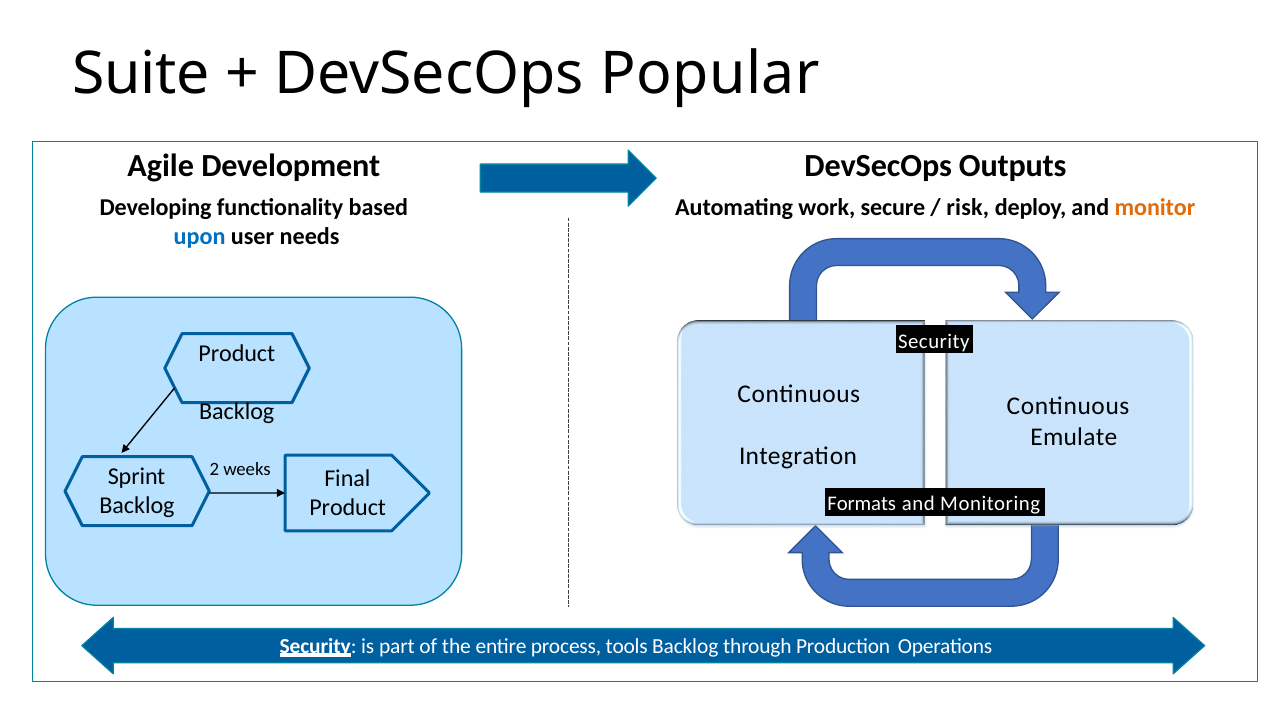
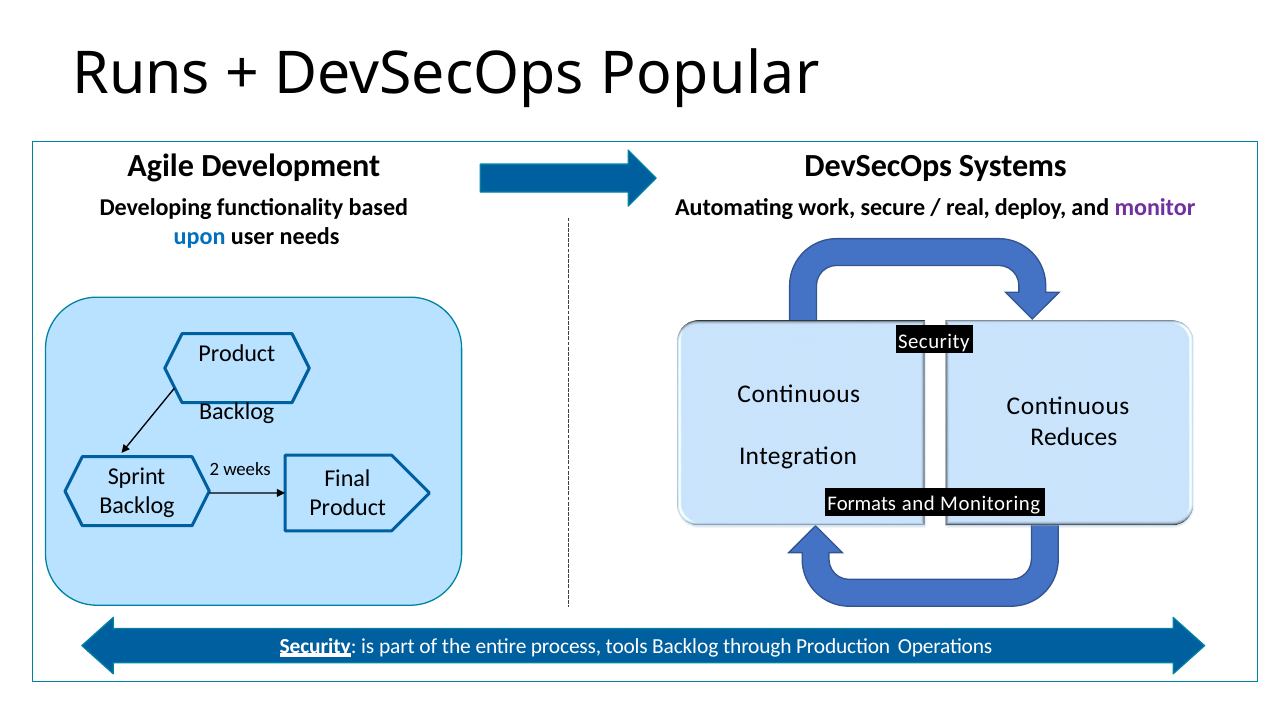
Suite: Suite -> Runs
Outputs: Outputs -> Systems
risk: risk -> real
monitor colour: orange -> purple
Emulate: Emulate -> Reduces
